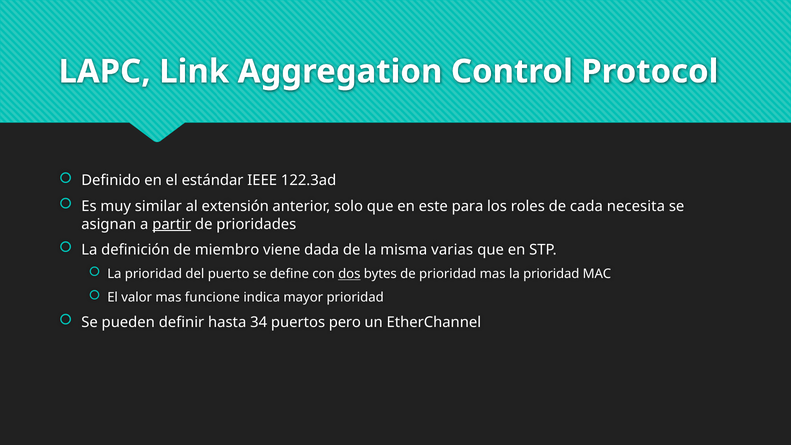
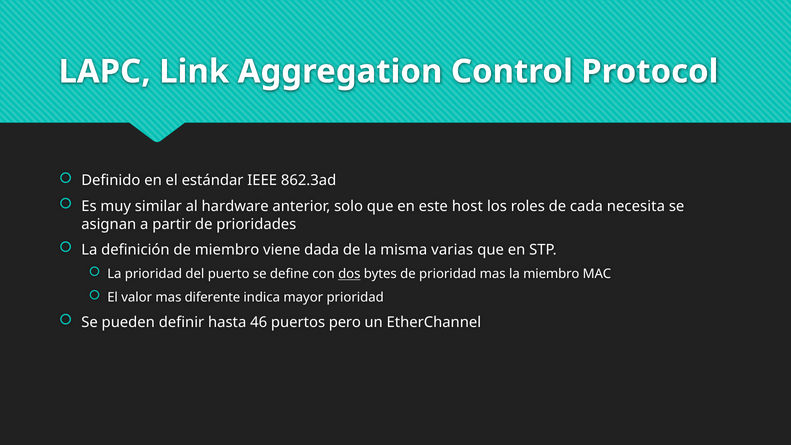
122.3ad: 122.3ad -> 862.3ad
extensión: extensión -> hardware
para: para -> host
partir underline: present -> none
mas la prioridad: prioridad -> miembro
funcione: funcione -> diferente
34: 34 -> 46
